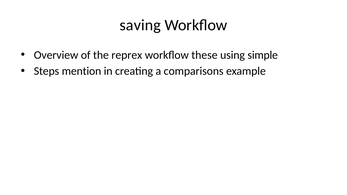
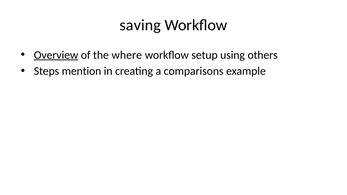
Overview underline: none -> present
reprex: reprex -> where
these: these -> setup
simple: simple -> others
